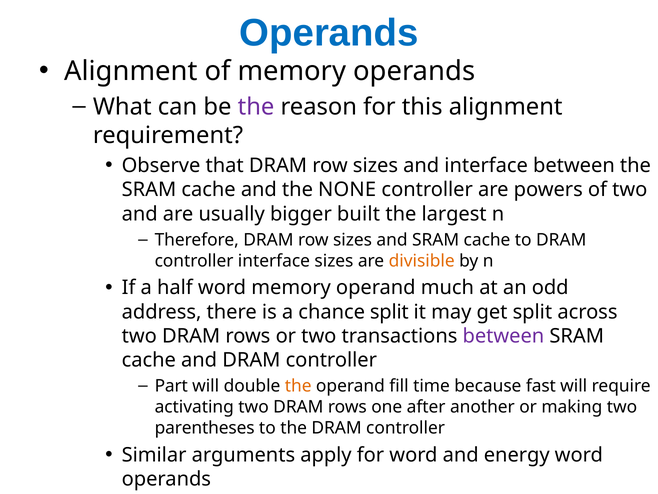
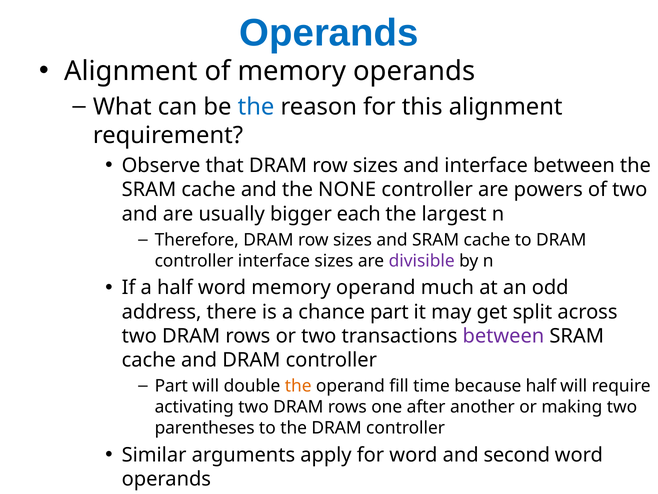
the at (256, 107) colour: purple -> blue
built: built -> each
divisible colour: orange -> purple
chance split: split -> part
because fast: fast -> half
energy: energy -> second
